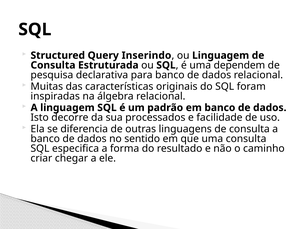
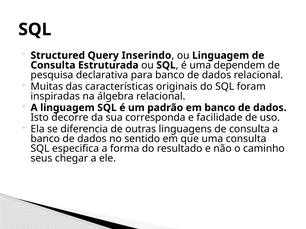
processados: processados -> corresponda
criar: criar -> seus
